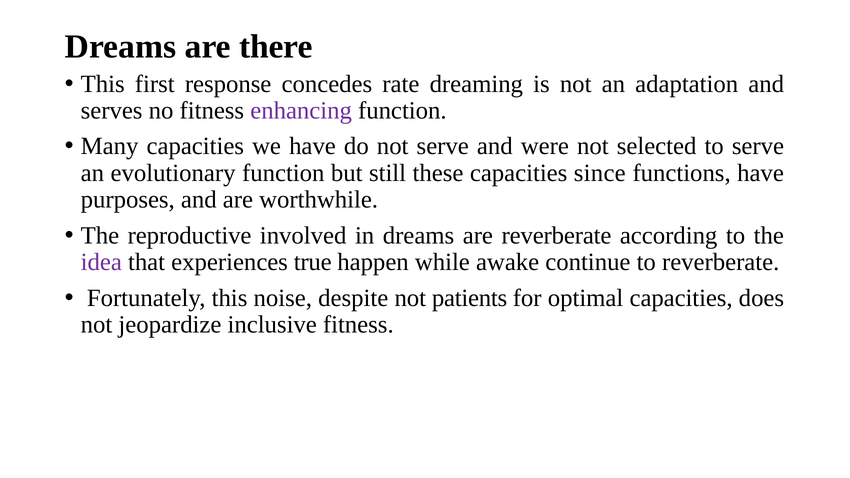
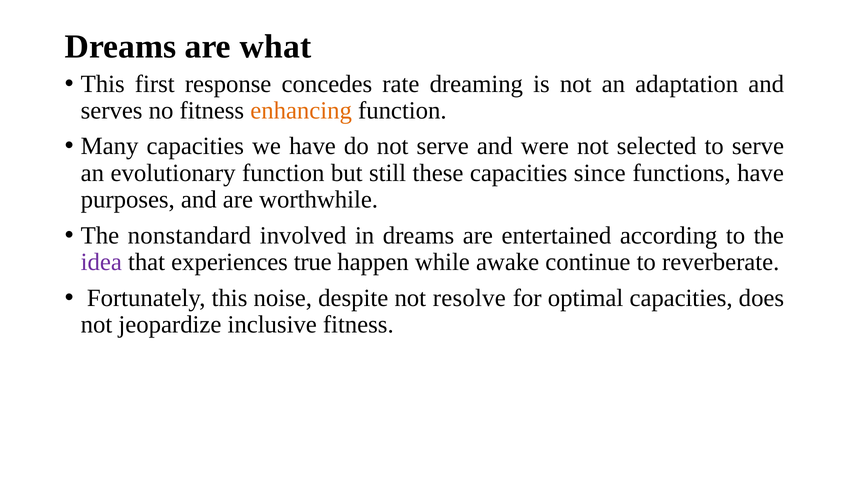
there: there -> what
enhancing colour: purple -> orange
reproductive: reproductive -> nonstandard
are reverberate: reverberate -> entertained
patients: patients -> resolve
